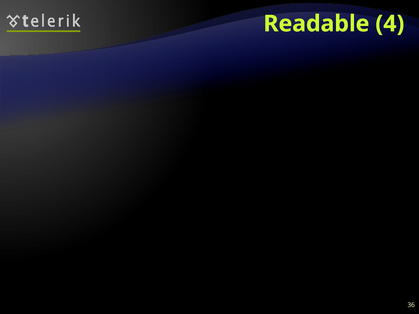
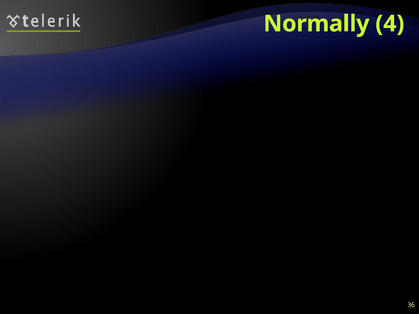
Readable: Readable -> Normally
